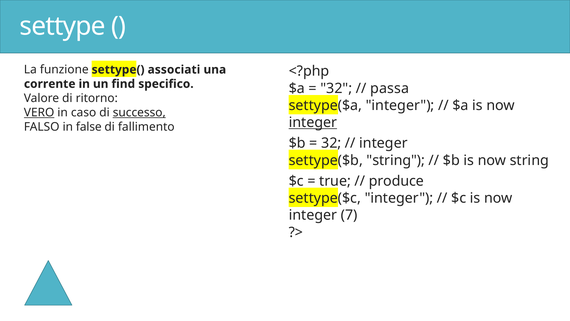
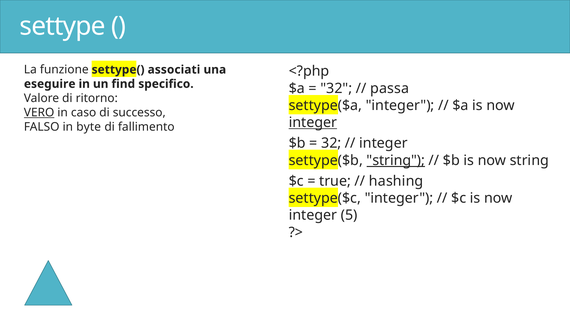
corrente: corrente -> eseguire
successo underline: present -> none
false: false -> byte
string at (396, 160) underline: none -> present
produce: produce -> hashing
7: 7 -> 5
